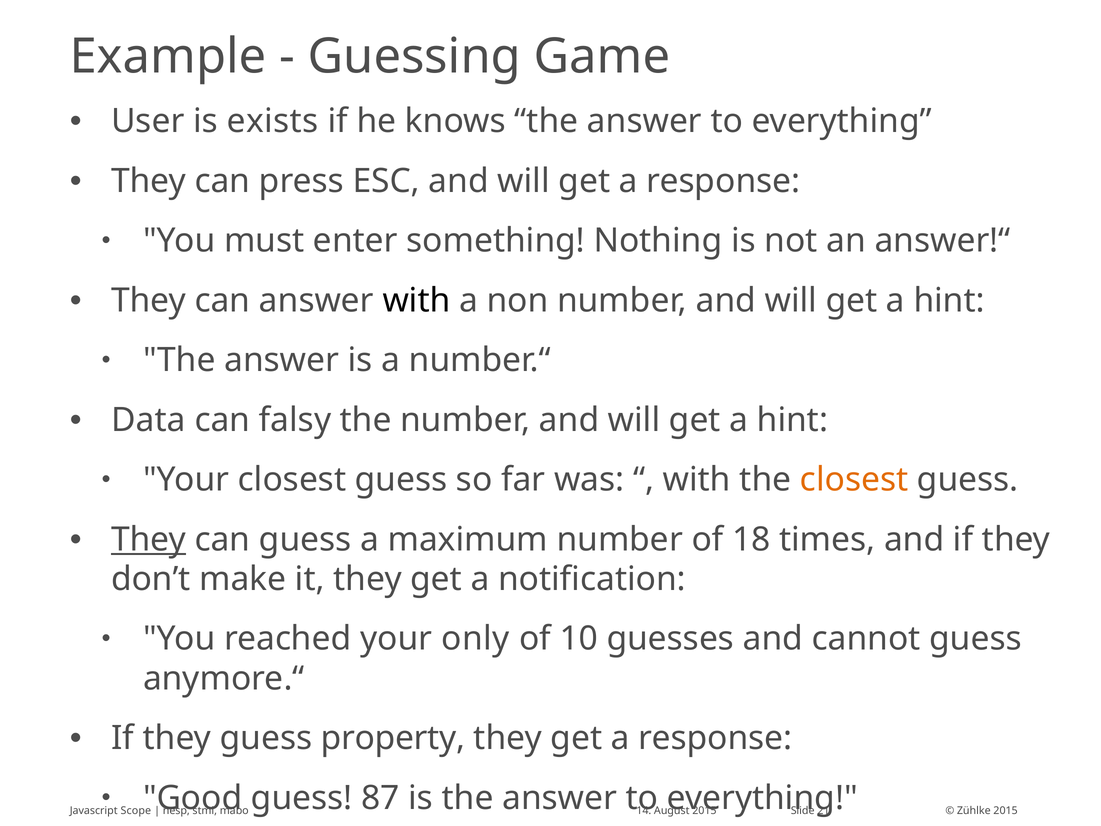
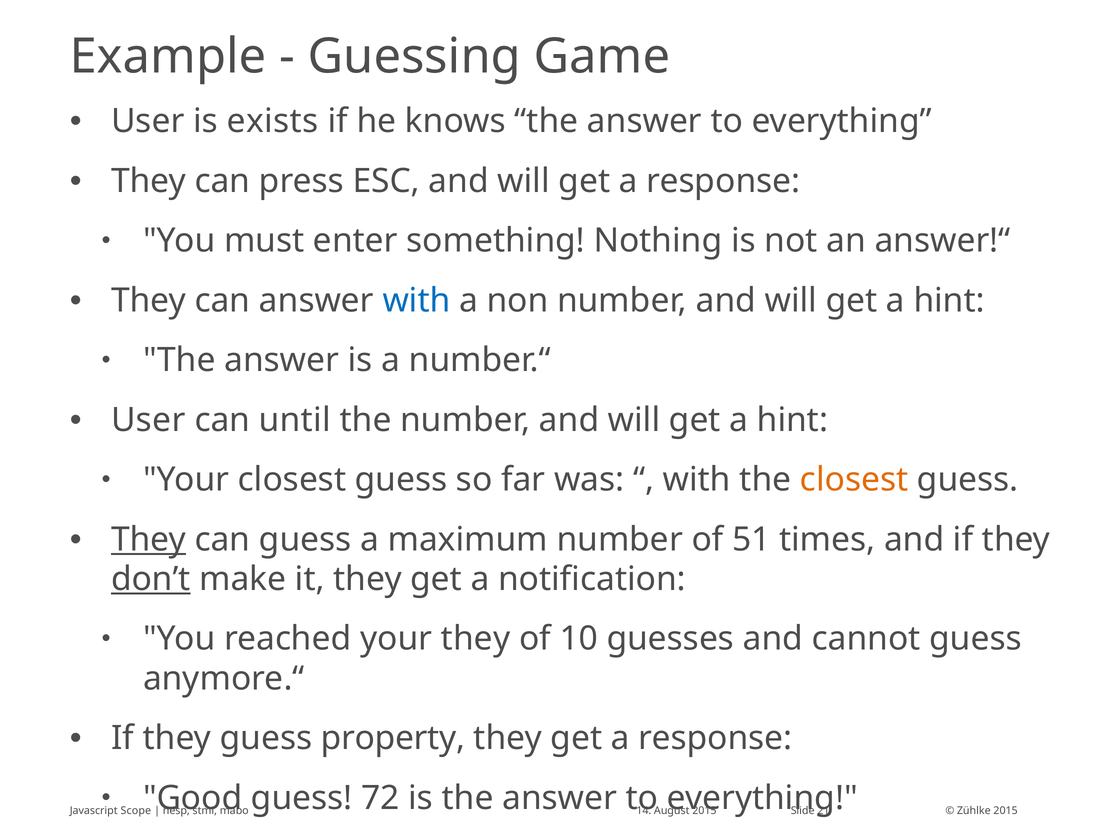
with at (416, 300) colour: black -> blue
Data at (148, 420): Data -> User
falsy: falsy -> until
18: 18 -> 51
don’t underline: none -> present
your only: only -> they
87: 87 -> 72
